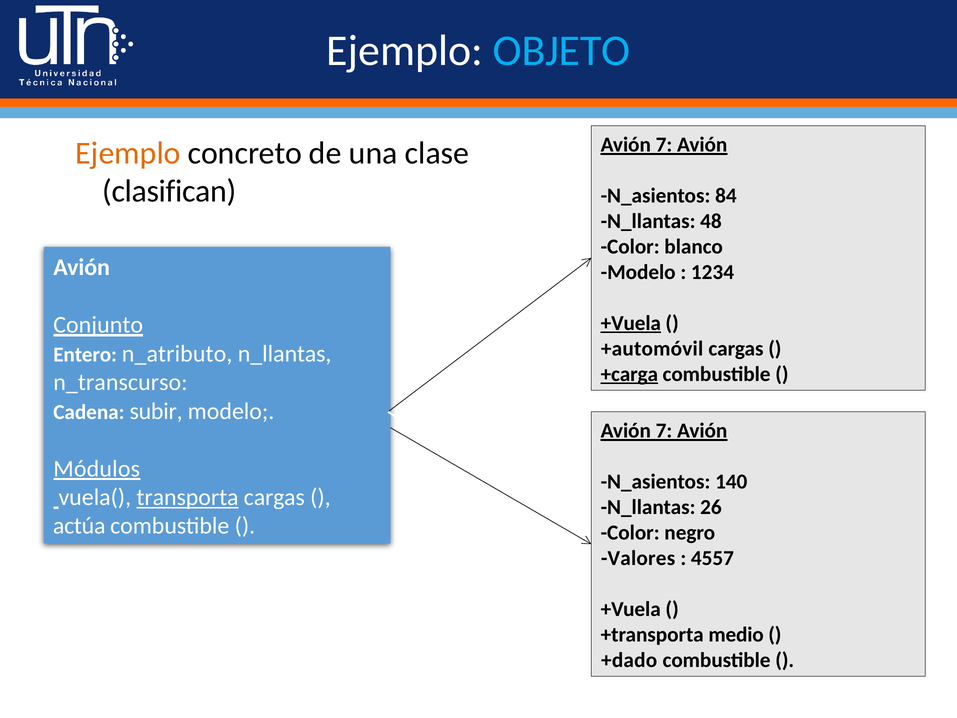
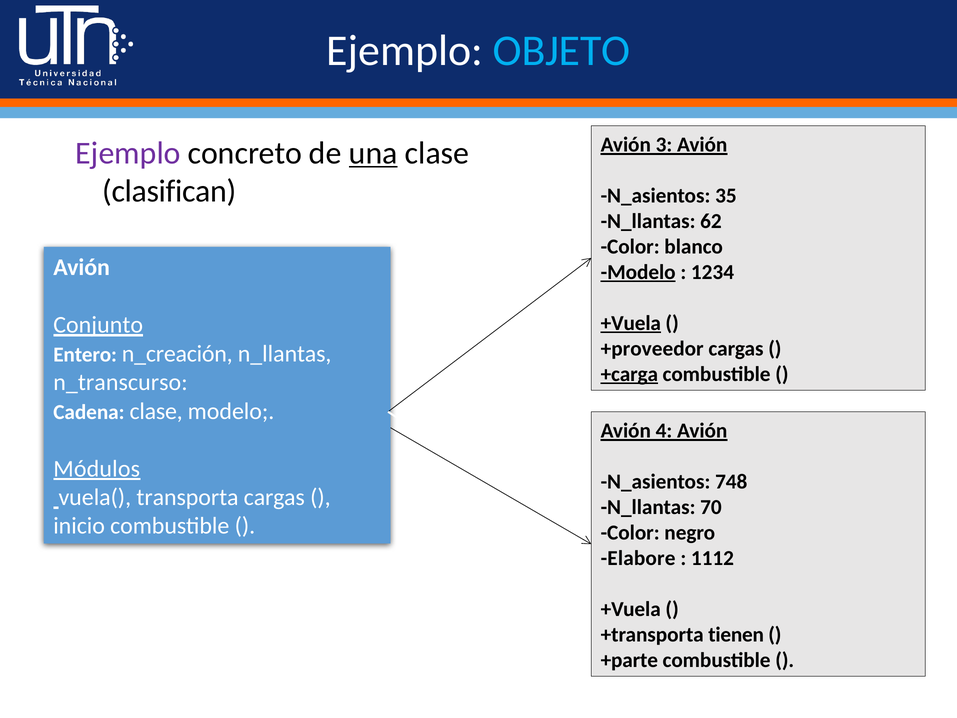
7 at (664, 145): 7 -> 3
Ejemplo at (128, 153) colour: orange -> purple
una underline: none -> present
84: 84 -> 35
48: 48 -> 62
Modelo at (638, 272) underline: none -> present
+automóvil: +automóvil -> +proveedor
n_atributo: n_atributo -> n_creación
Cadena subir: subir -> clase
7 at (664, 431): 7 -> 4
140: 140 -> 748
transporta underline: present -> none
26: 26 -> 70
actúa: actúa -> inicio
Valores: Valores -> Elabore
4557: 4557 -> 1112
medio: medio -> tienen
+dado: +dado -> +parte
